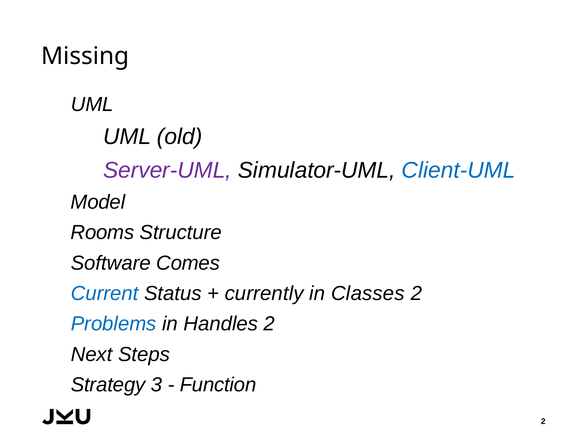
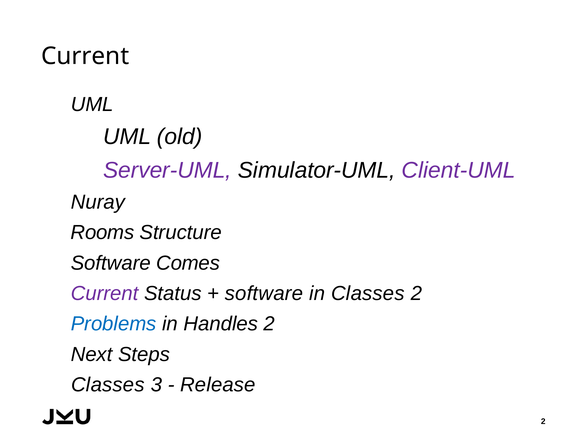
Missing at (85, 56): Missing -> Current
Client-UML colour: blue -> purple
Model: Model -> Nuray
Current at (105, 294) colour: blue -> purple
currently at (264, 294): currently -> software
Strategy at (108, 385): Strategy -> Classes
Function: Function -> Release
